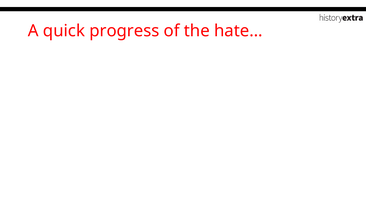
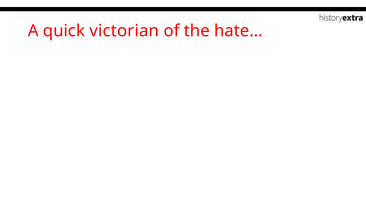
progress: progress -> victorian
